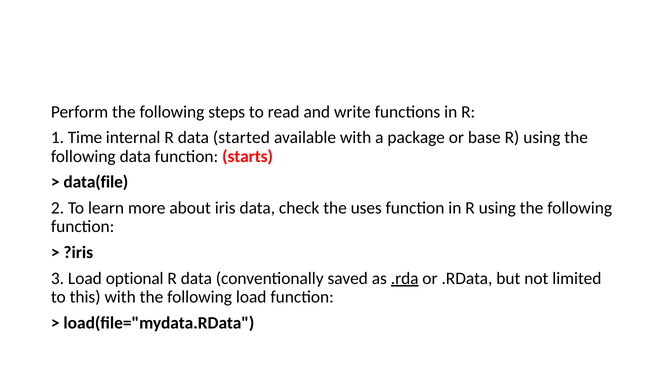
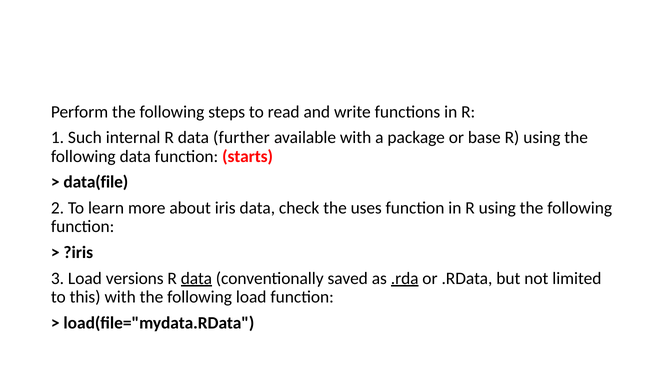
Time: Time -> Such
started: started -> further
optional: optional -> versions
data at (196, 278) underline: none -> present
